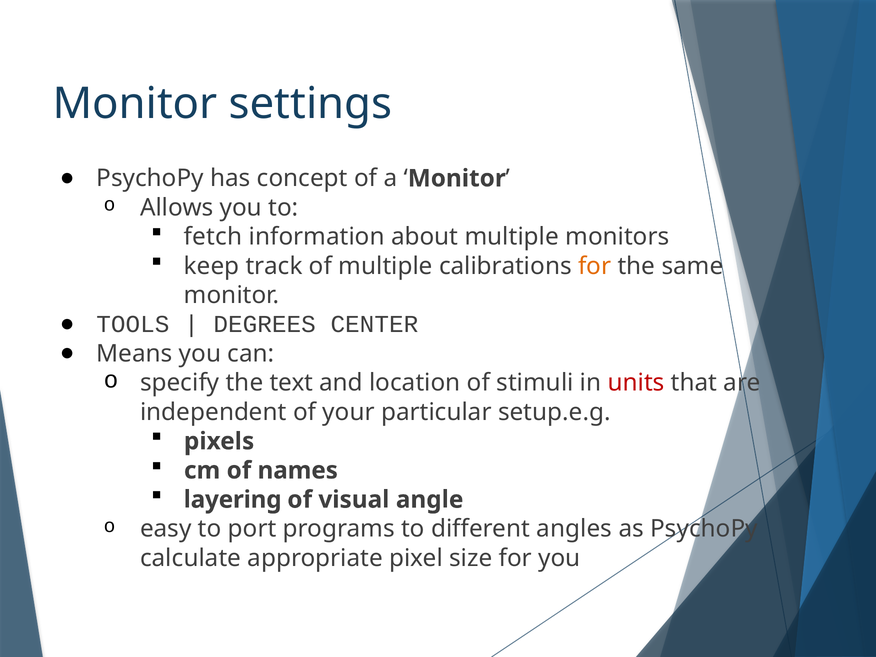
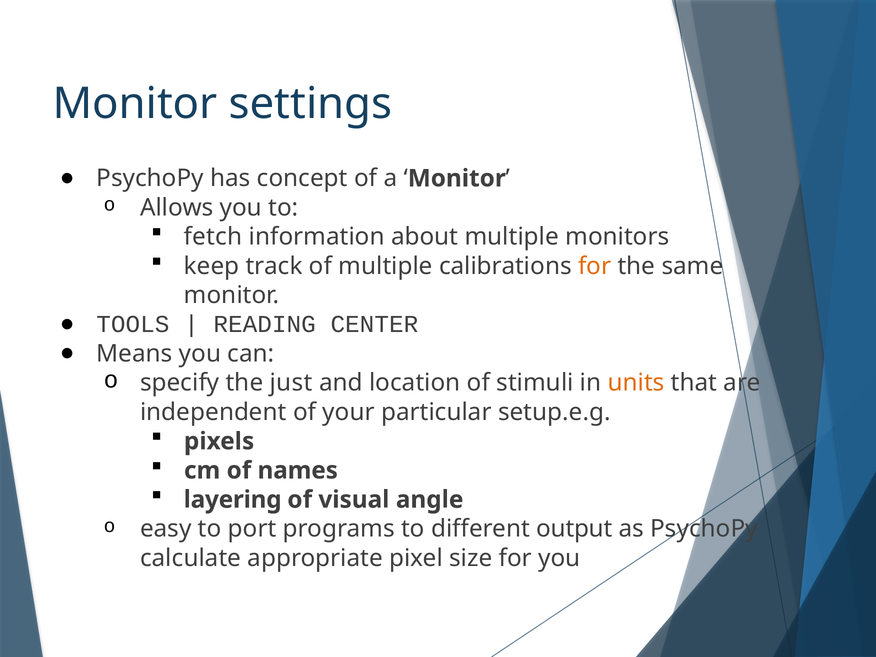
DEGREES: DEGREES -> READING
text: text -> just
units colour: red -> orange
angles: angles -> output
